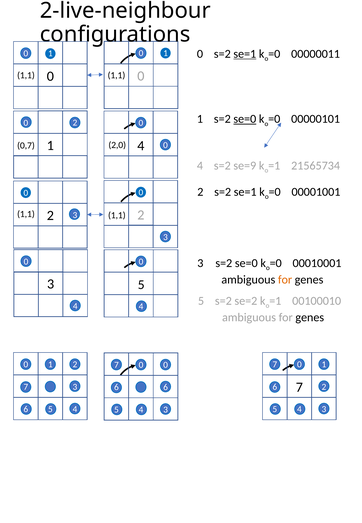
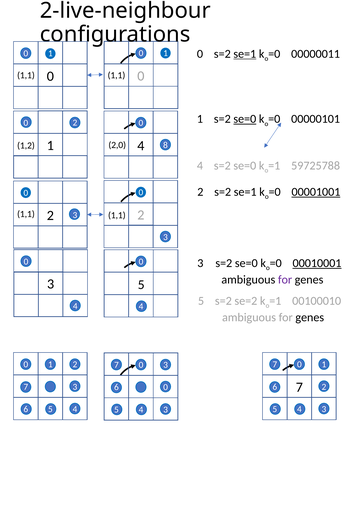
0 at (165, 145): 0 -> 8
0,7: 0,7 -> 1,2
4 s=2 se=9: se=9 -> se=0
21565734: 21565734 -> 59725788
00001001 underline: none -> present
00010001 underline: none -> present
for at (285, 280) colour: orange -> purple
7 0 0: 0 -> 3
6 at (166, 387): 6 -> 0
